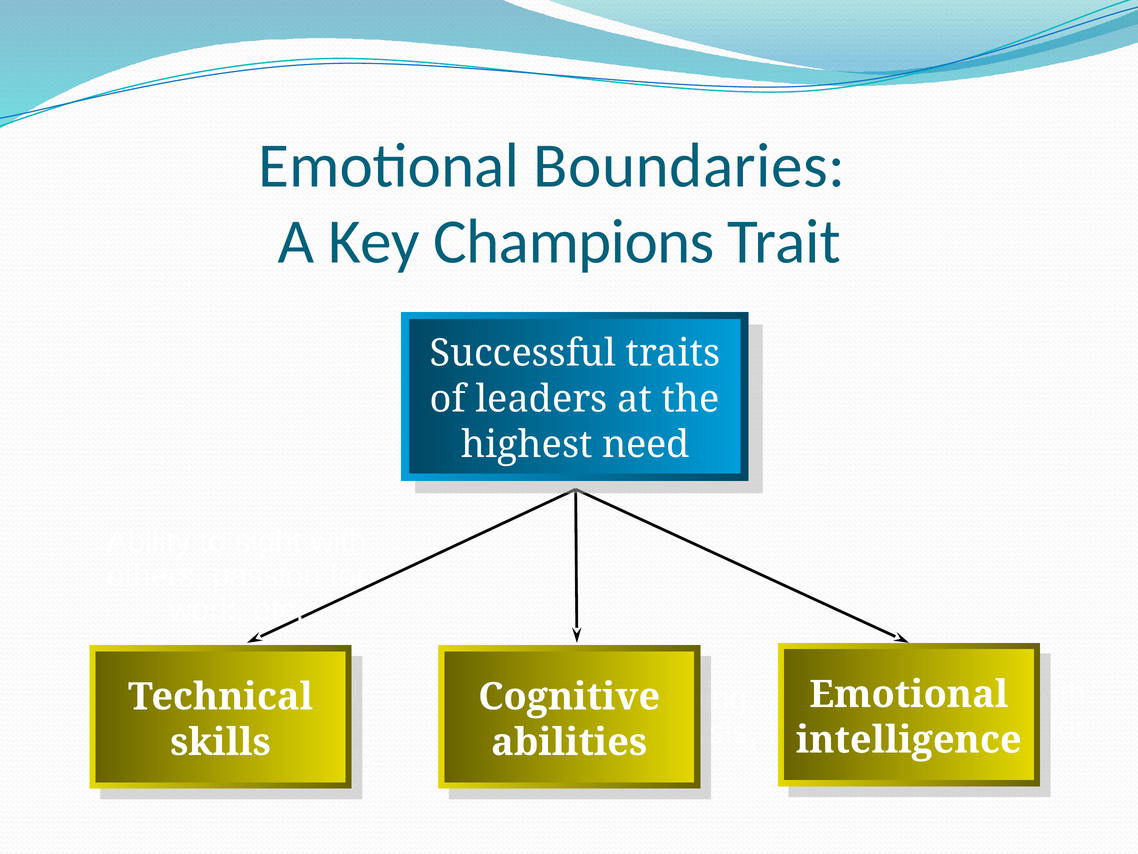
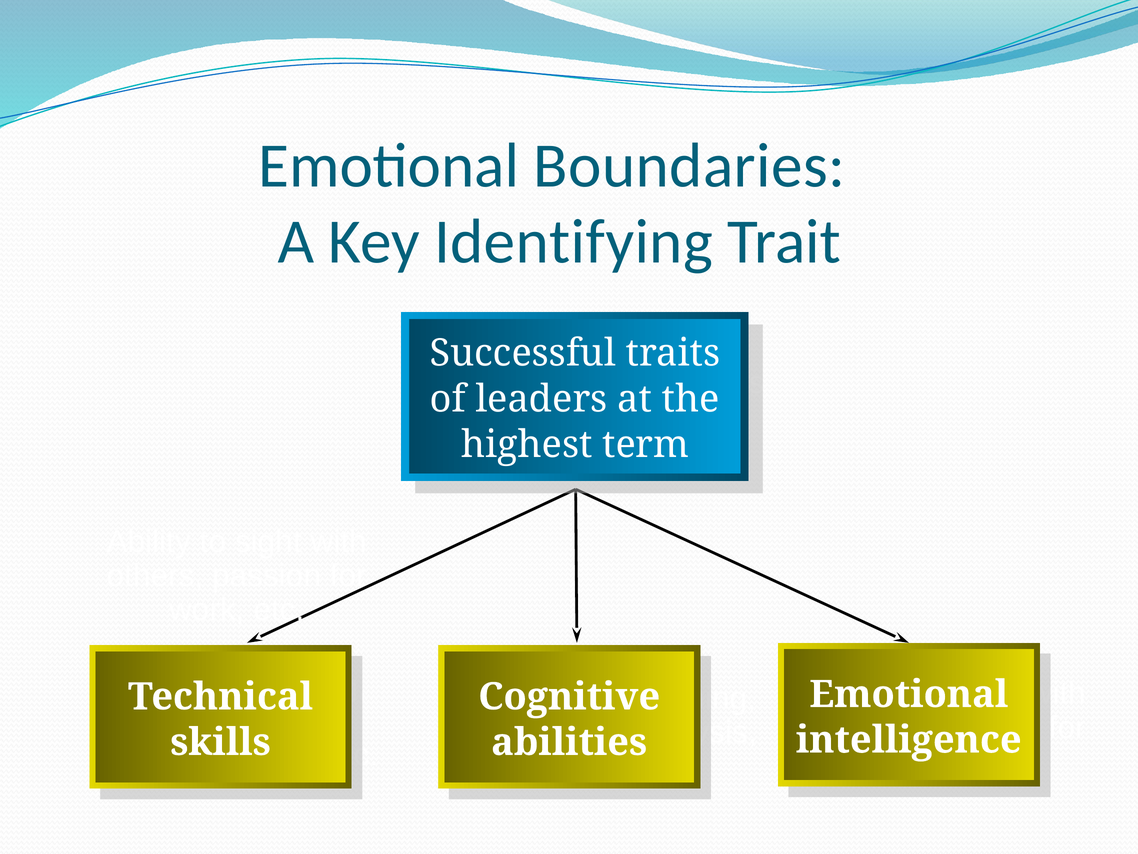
Champions: Champions -> Identifying
need: need -> term
